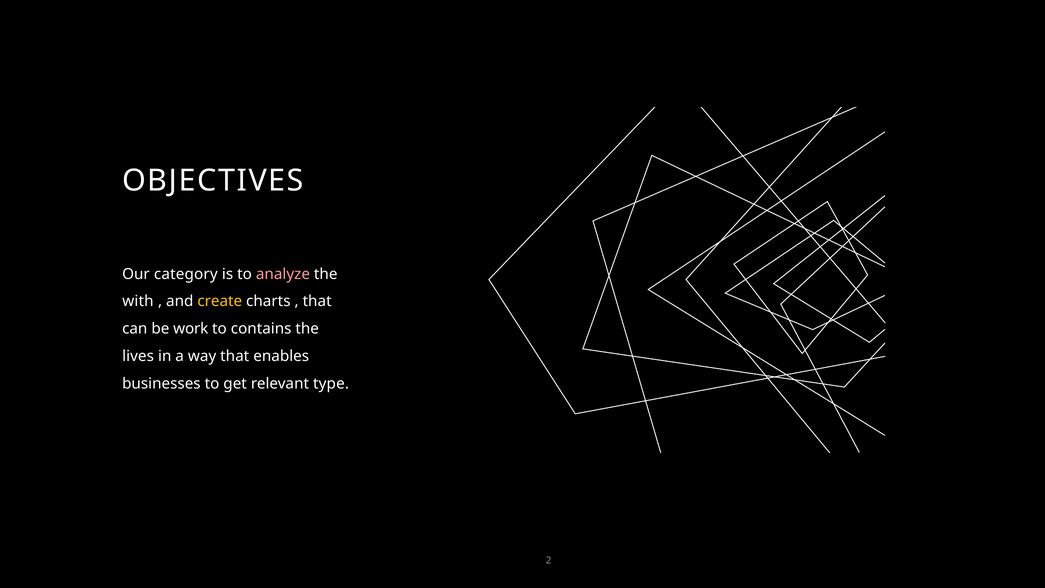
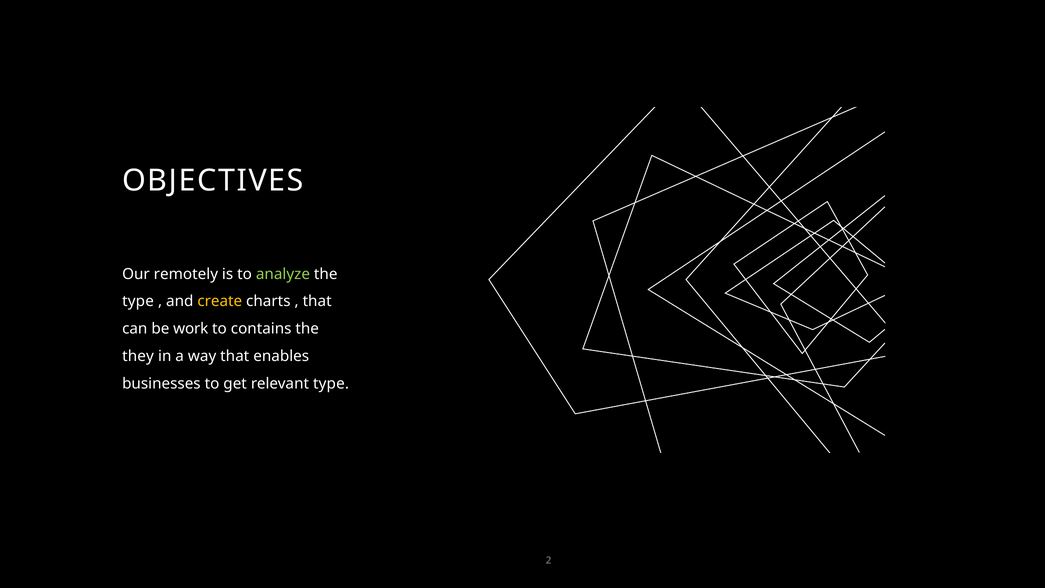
category: category -> remotely
analyze colour: pink -> light green
with at (138, 301): with -> type
lives: lives -> they
